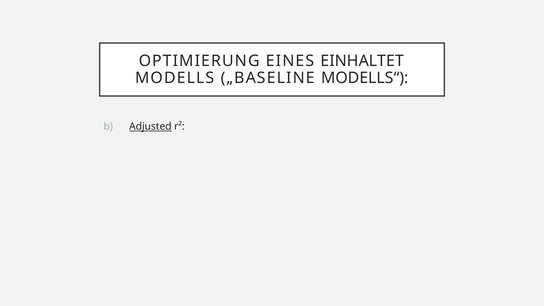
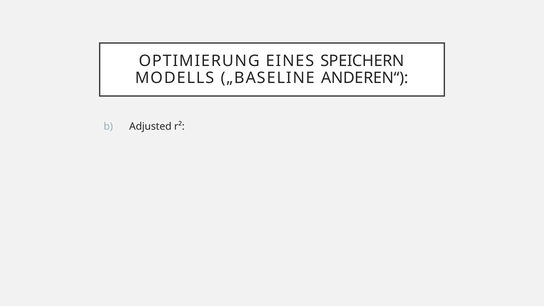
EINHALTET: EINHALTET -> SPEICHERN
MODELLS“: MODELLS“ -> ANDEREN“
Adjusted underline: present -> none
